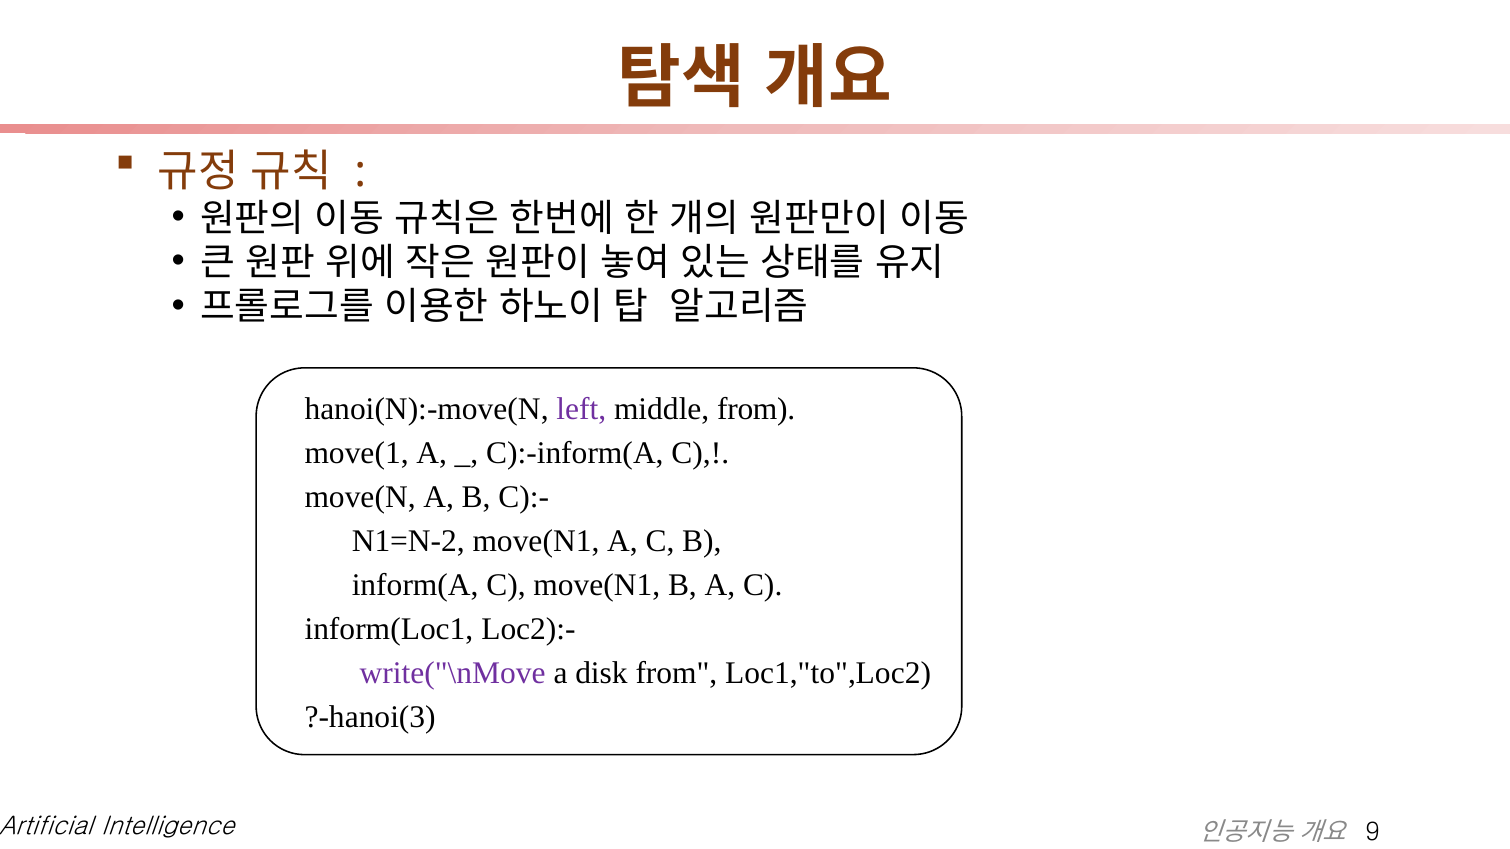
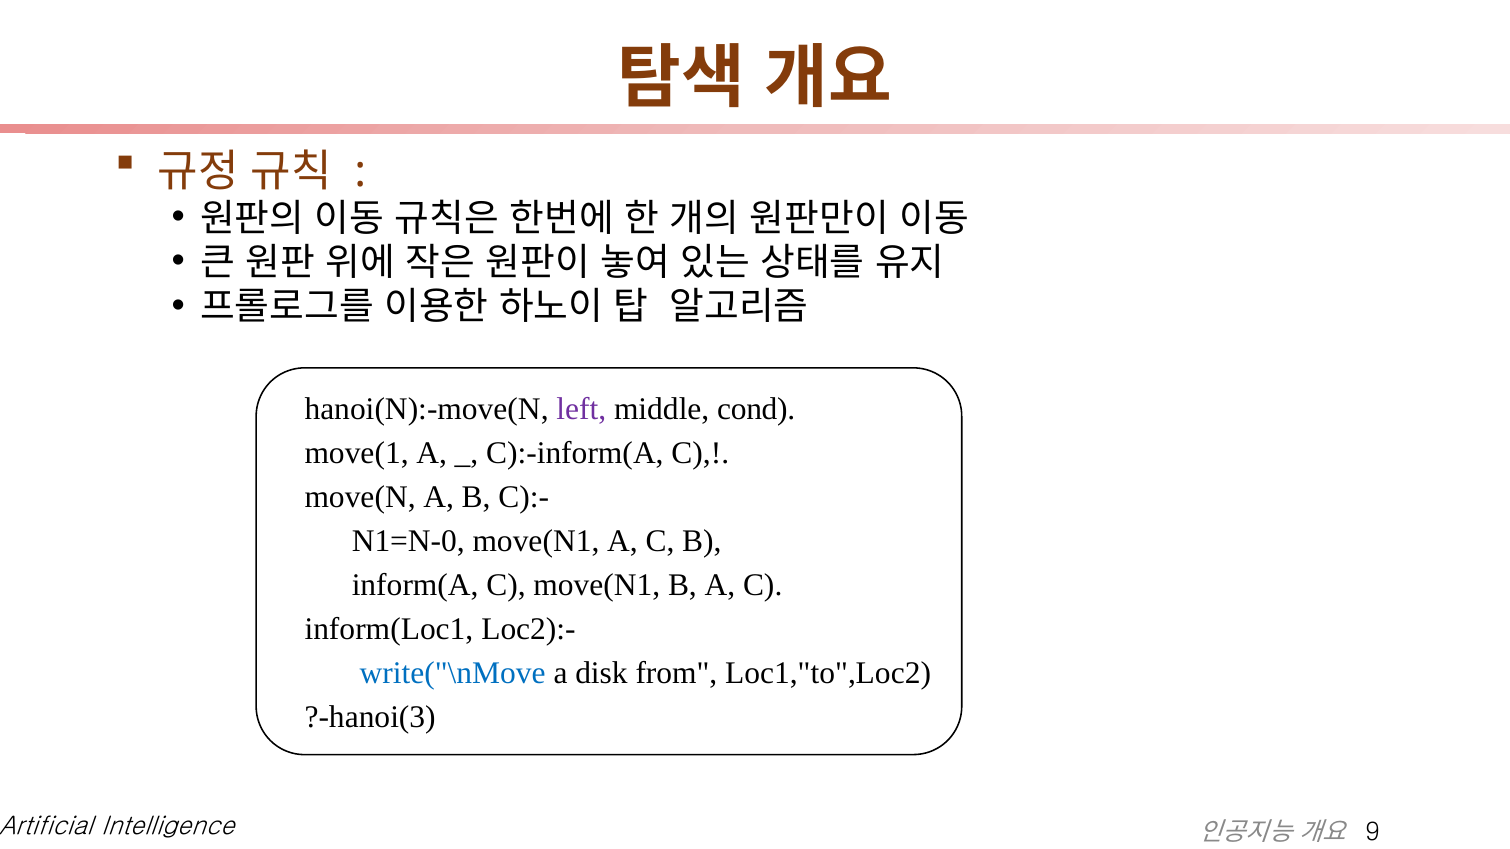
middle from: from -> cond
N1=N-2: N1=N-2 -> N1=N-0
write("\nMove colour: purple -> blue
